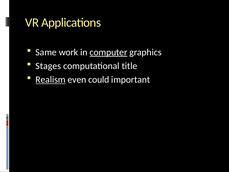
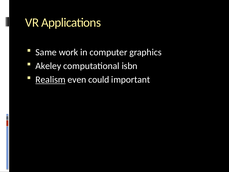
computer underline: present -> none
Stages: Stages -> Akeley
title: title -> isbn
